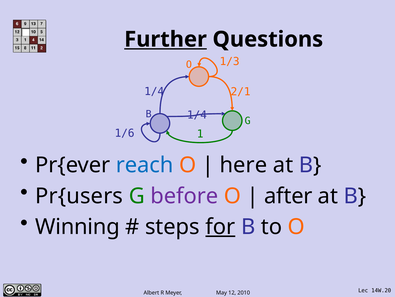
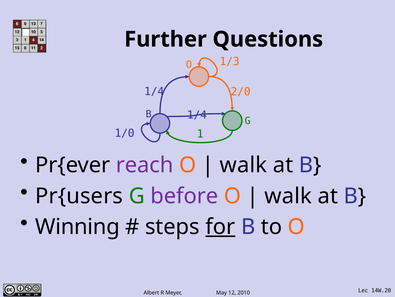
Further underline: present -> none
2/1: 2/1 -> 2/0
1/6: 1/6 -> 1/0
reach colour: blue -> purple
here at (243, 165): here -> walk
after at (288, 196): after -> walk
